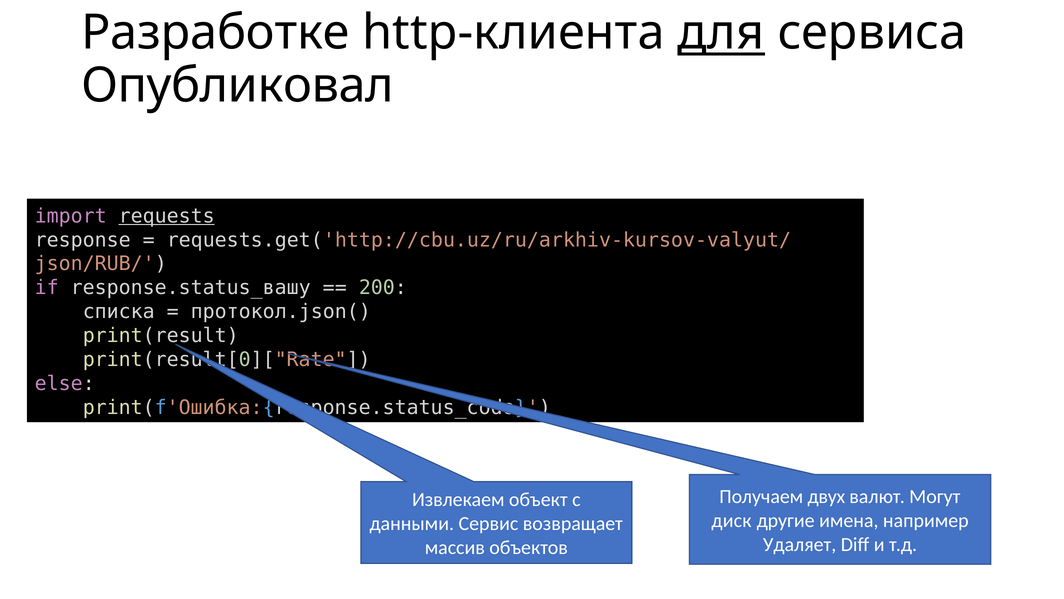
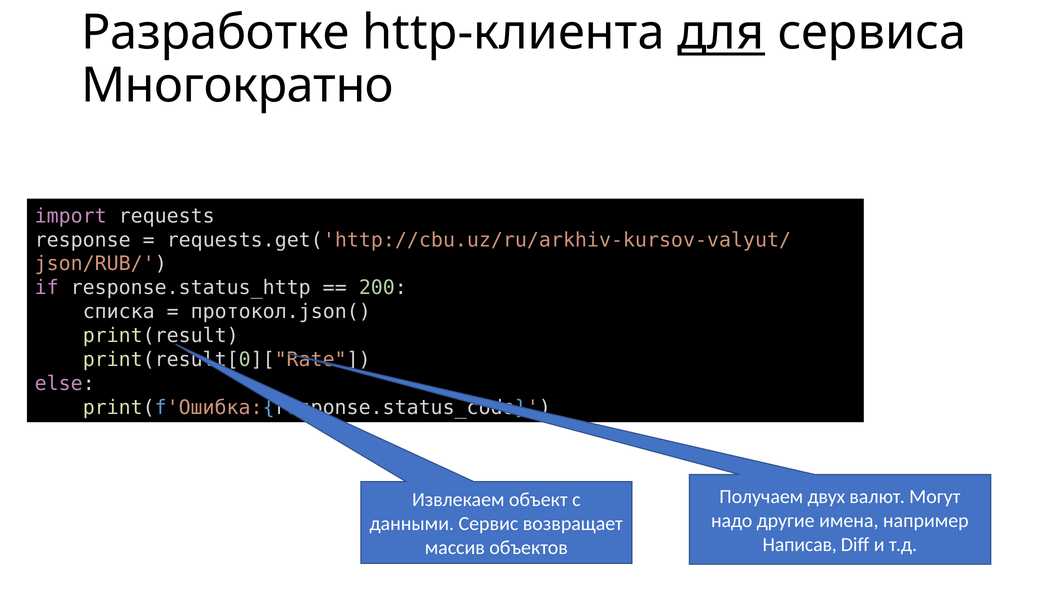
Опубликовал: Опубликовал -> Многократно
requests underline: present -> none
response.status_вашу: response.status_вашу -> response.status_http
диск: диск -> надо
Удаляет: Удаляет -> Написав
